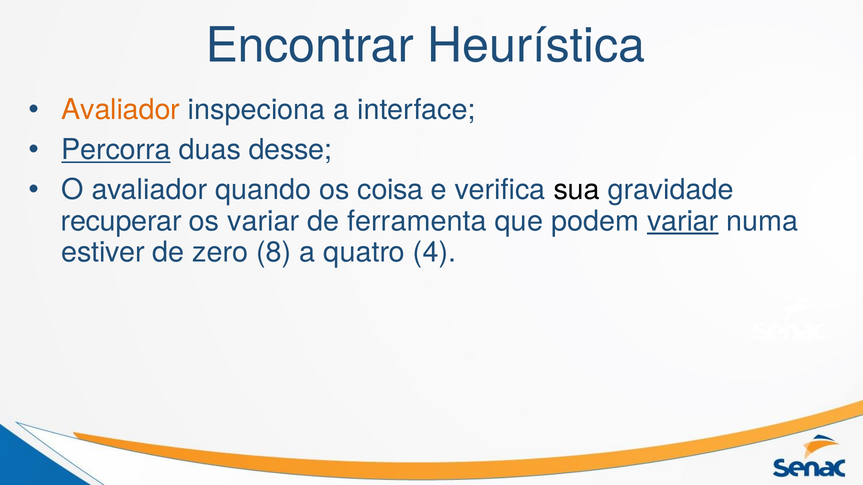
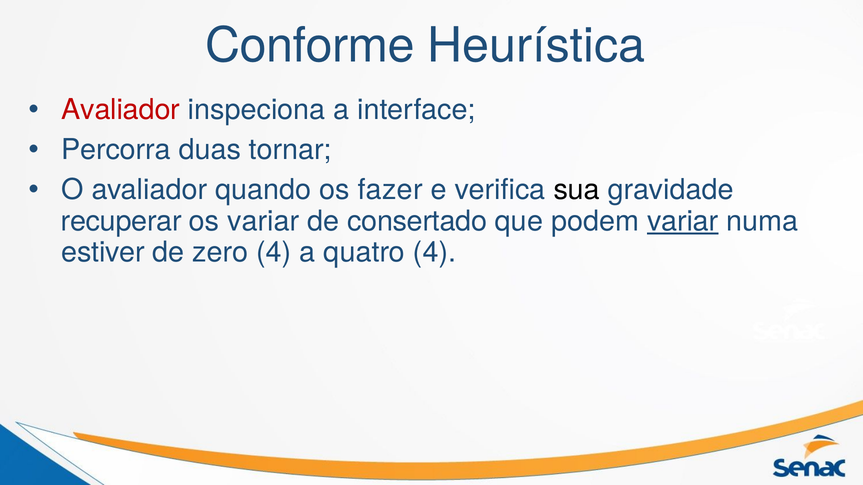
Encontrar: Encontrar -> Conforme
Avaliador at (121, 110) colour: orange -> red
Percorra underline: present -> none
desse: desse -> tornar
coisa: coisa -> fazer
ferramenta: ferramenta -> consertado
zero 8: 8 -> 4
